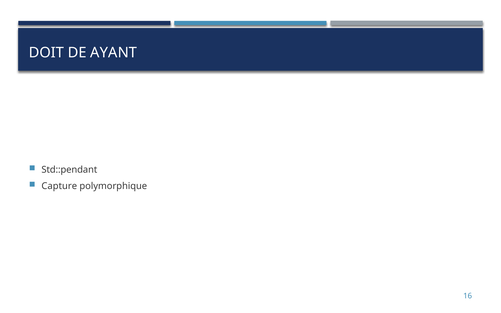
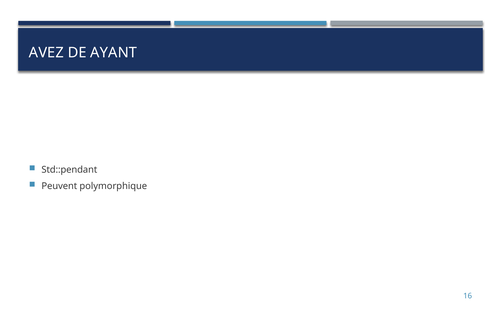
DOIT: DOIT -> AVEZ
Capture: Capture -> Peuvent
